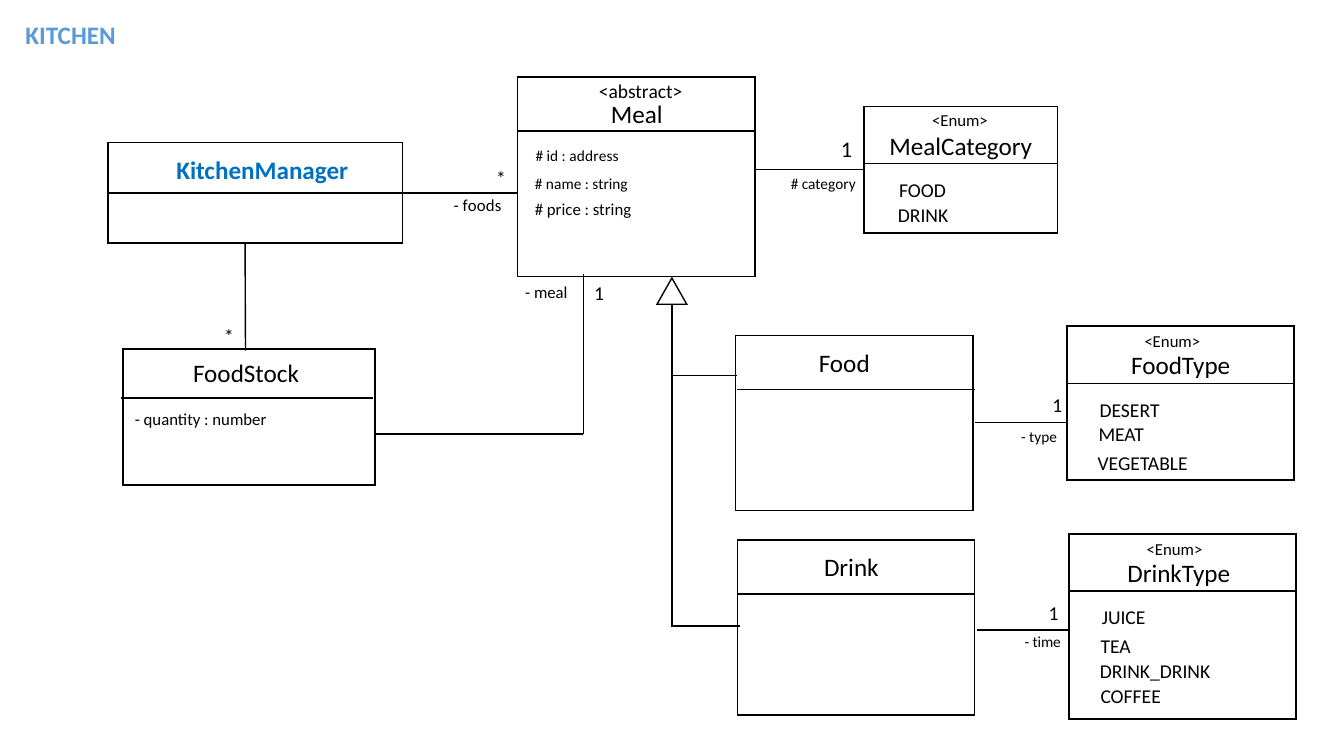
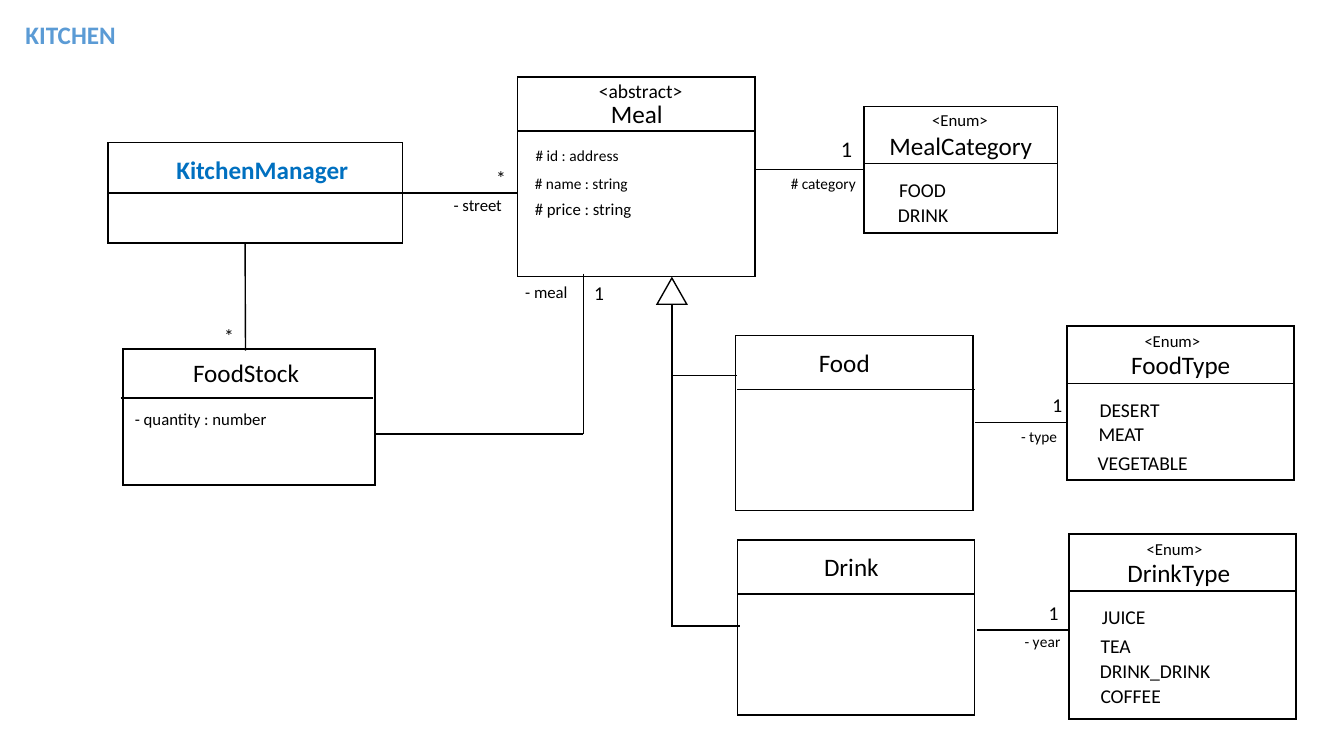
foods: foods -> street
time: time -> year
